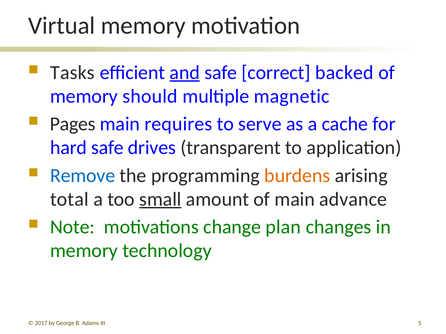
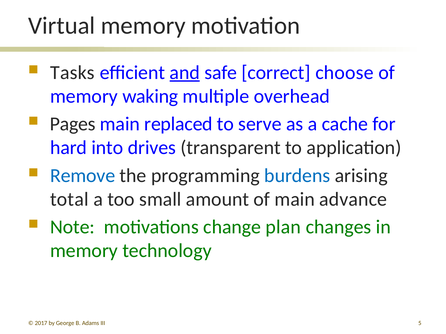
backed: backed -> choose
should: should -> waking
magnetic: magnetic -> overhead
requires: requires -> replaced
hard safe: safe -> into
burdens colour: orange -> blue
small underline: present -> none
